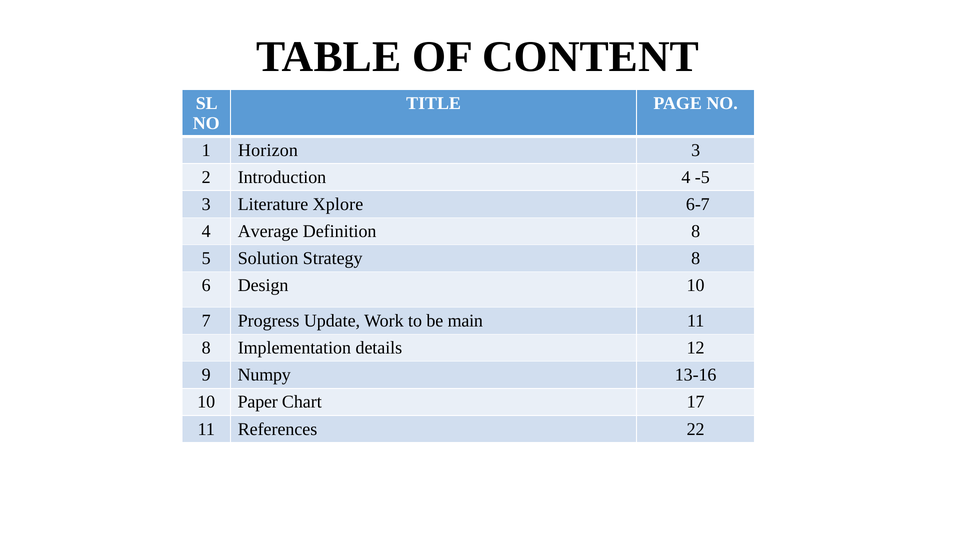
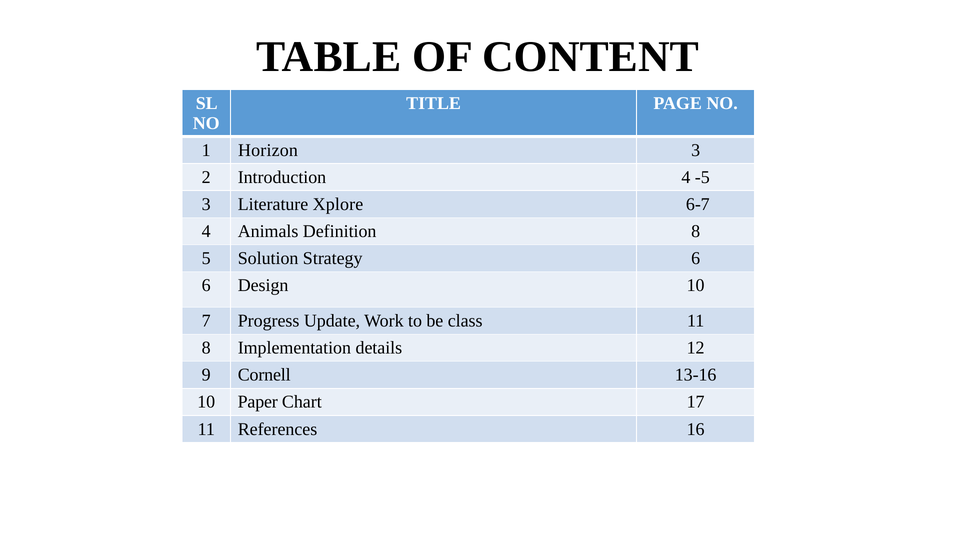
Average: Average -> Animals
Strategy 8: 8 -> 6
main: main -> class
Numpy: Numpy -> Cornell
22: 22 -> 16
